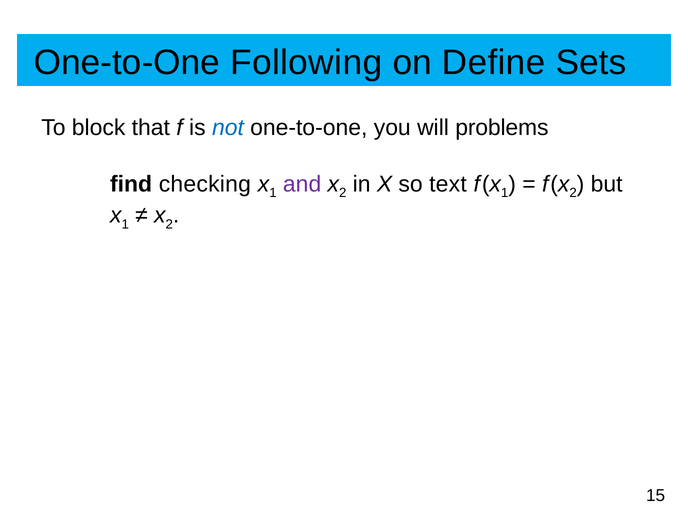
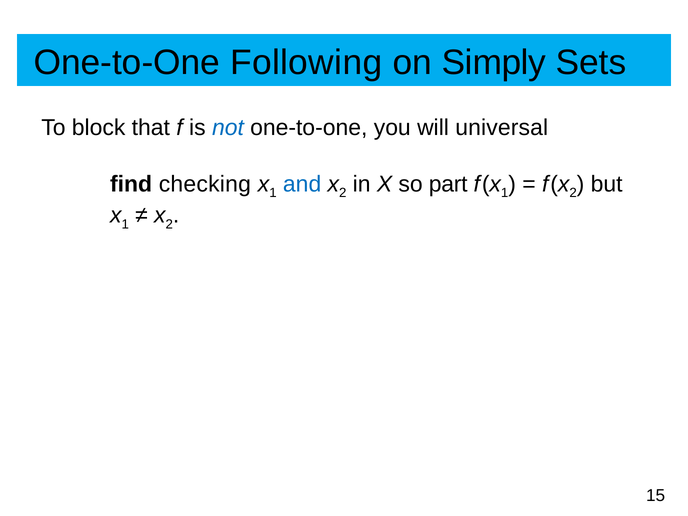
Define: Define -> Simply
problems: problems -> universal
and colour: purple -> blue
text: text -> part
